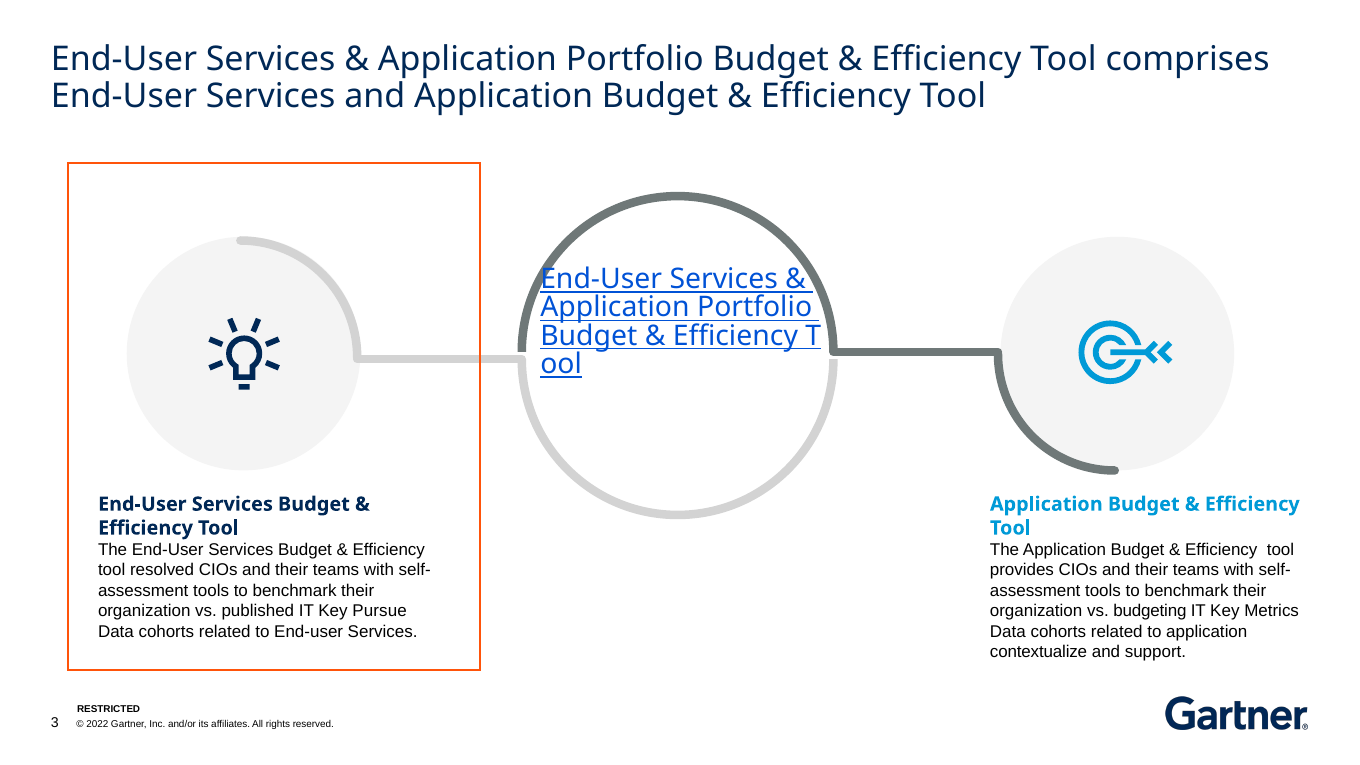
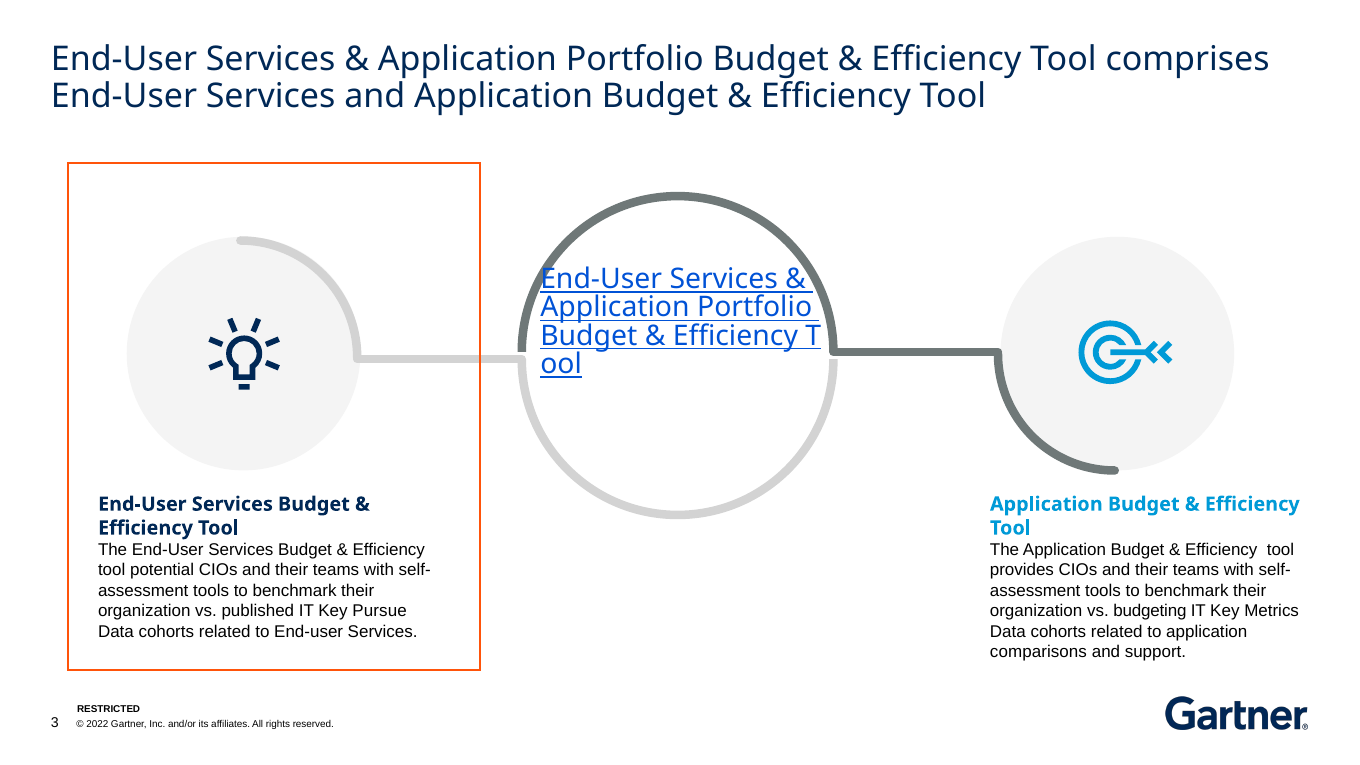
resolved: resolved -> potential
contextualize: contextualize -> comparisons
